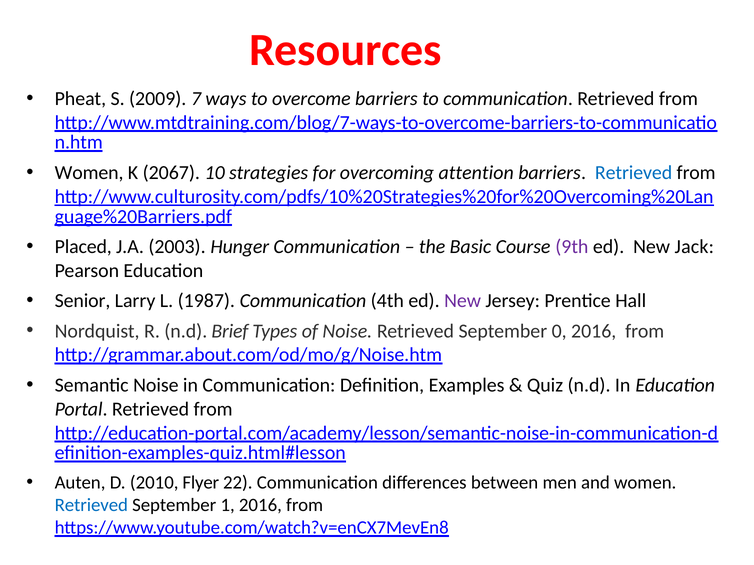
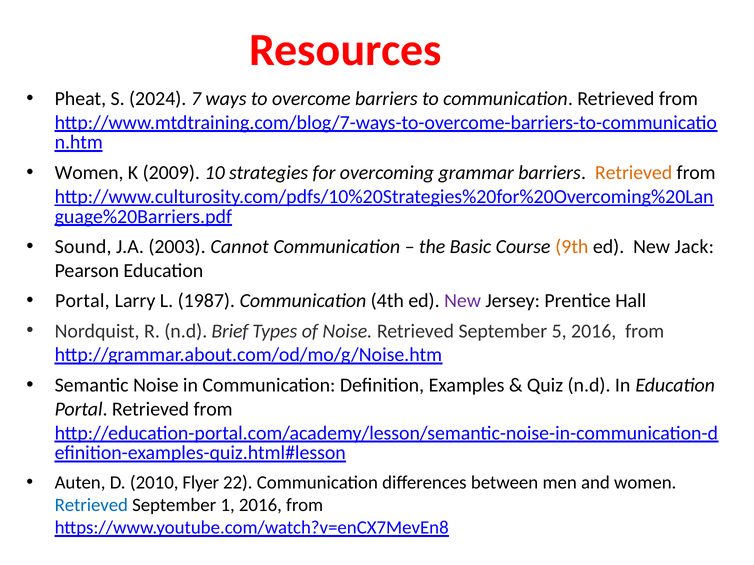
2009: 2009 -> 2024
2067: 2067 -> 2009
attention: attention -> grammar
Retrieved at (634, 173) colour: blue -> orange
Placed: Placed -> Sound
Hunger: Hunger -> Cannot
9th colour: purple -> orange
Senior at (83, 301): Senior -> Portal
0: 0 -> 5
